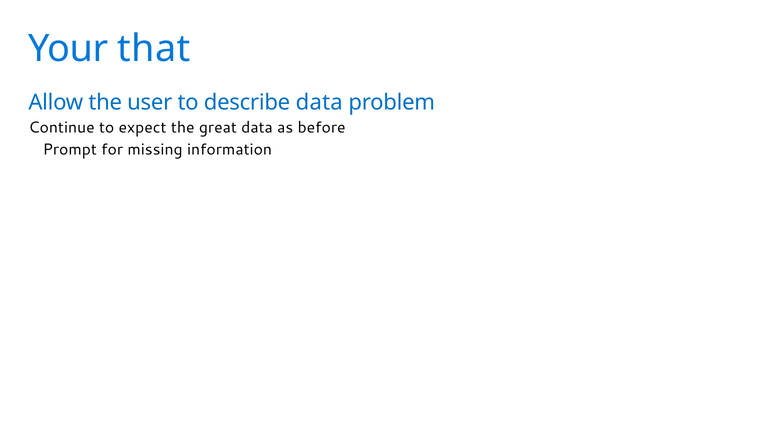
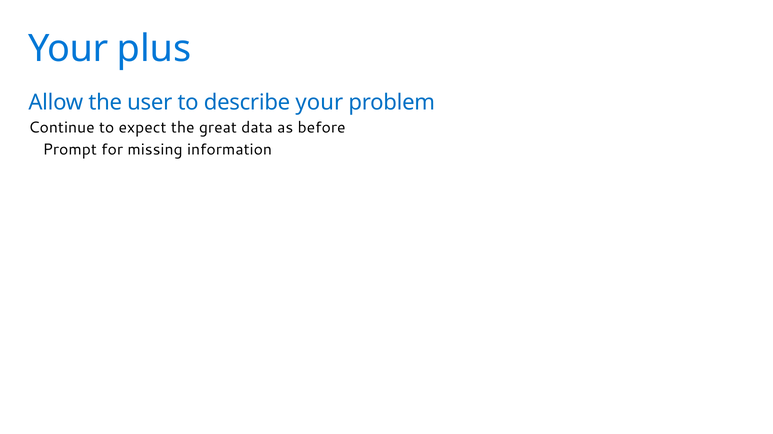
that: that -> plus
describe data: data -> your
